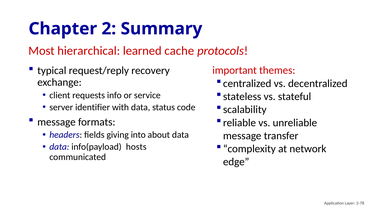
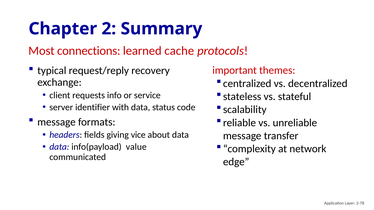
hierarchical: hierarchical -> connections
into: into -> vice
hosts: hosts -> value
